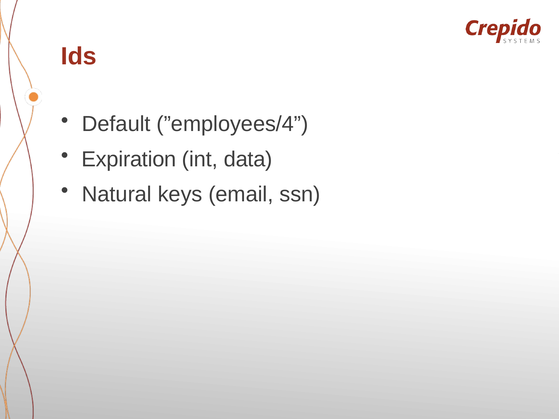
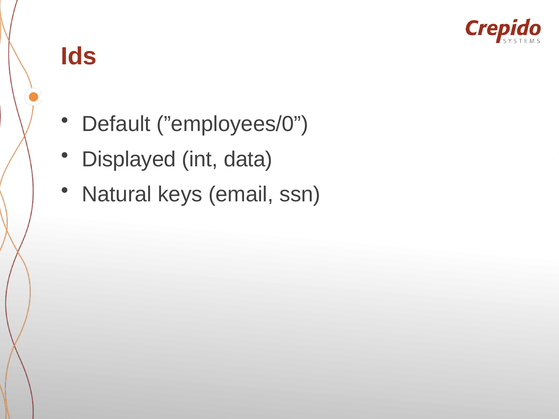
”employees/4: ”employees/4 -> ”employees/0
Expiration: Expiration -> Displayed
